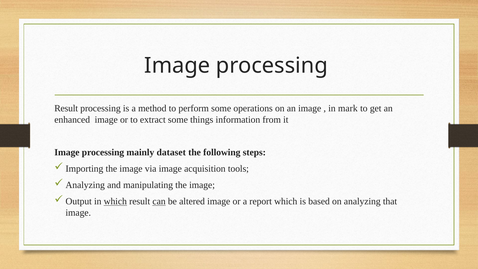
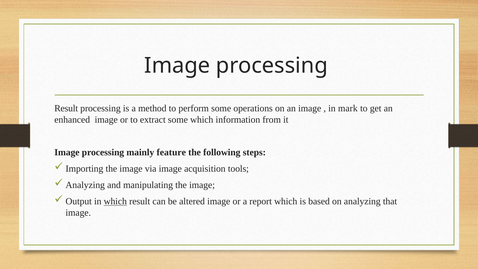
some things: things -> which
dataset: dataset -> feature
can underline: present -> none
